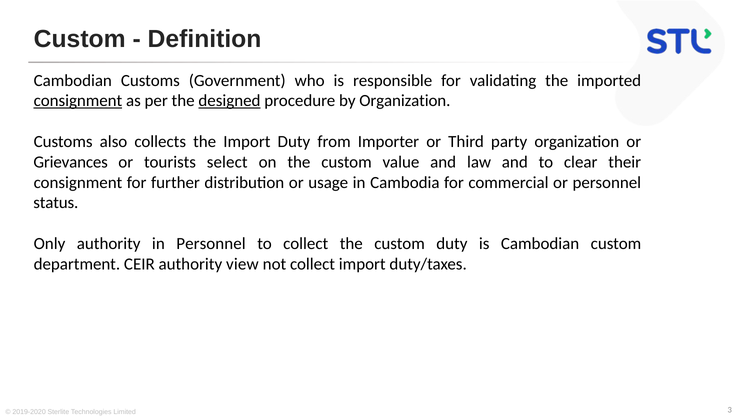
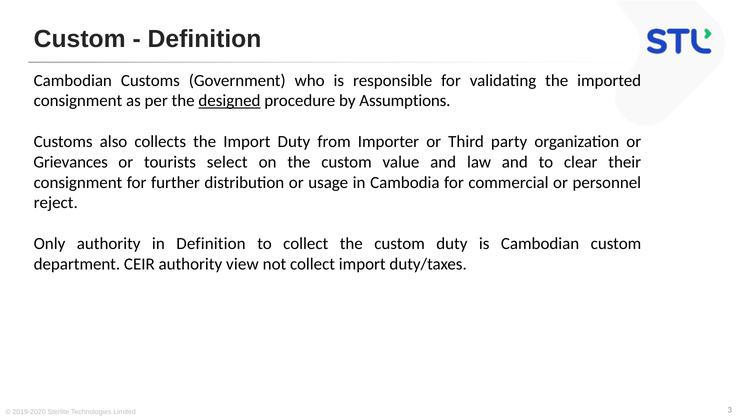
consignment at (78, 101) underline: present -> none
by Organization: Organization -> Assumptions
status: status -> reject
in Personnel: Personnel -> Definition
